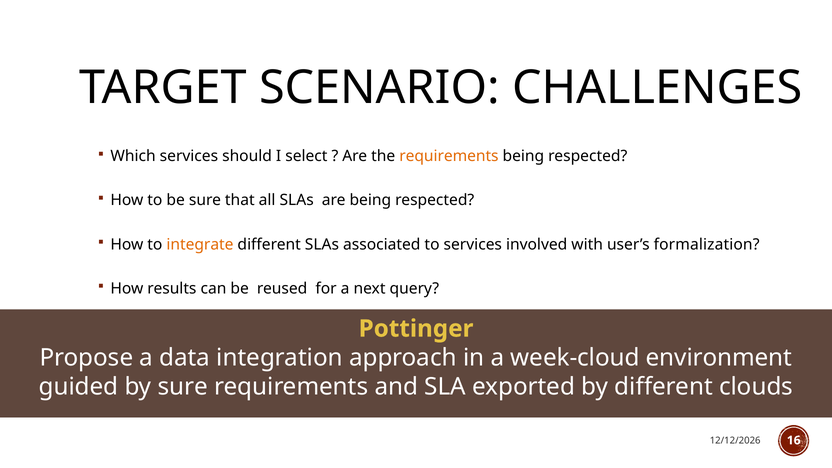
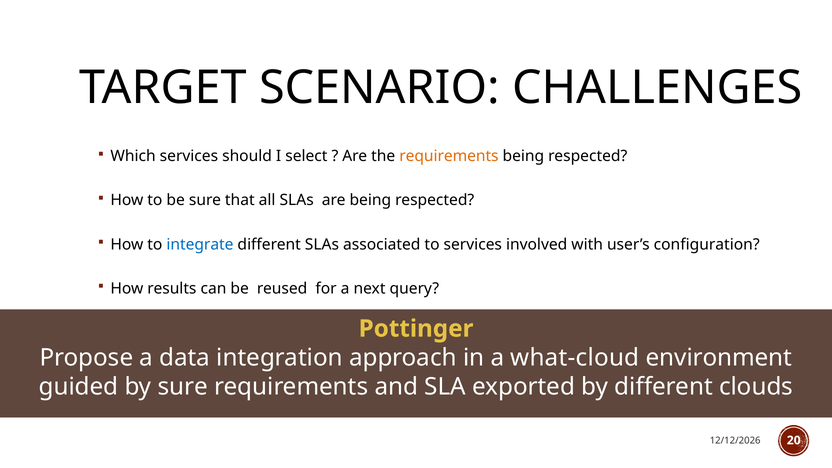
integrate colour: orange -> blue
formalization: formalization -> configuration
week-cloud: week-cloud -> what-cloud
16: 16 -> 20
